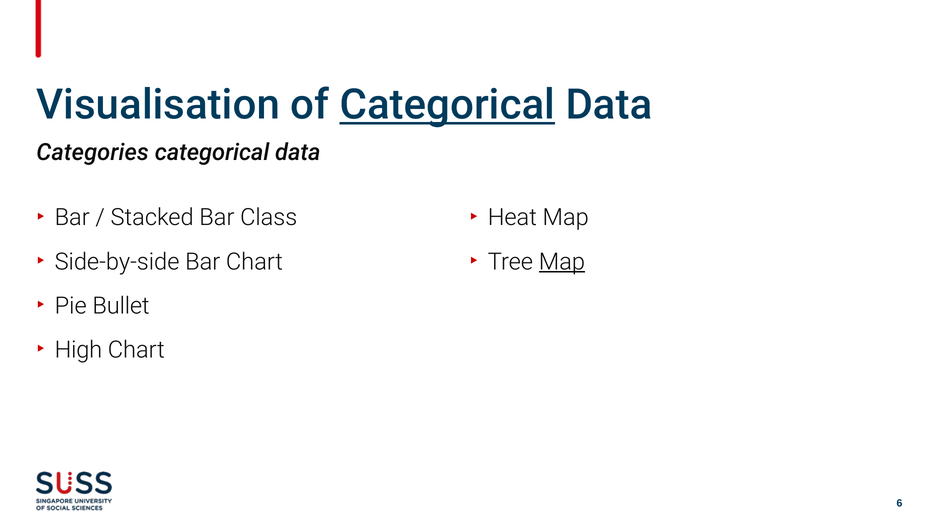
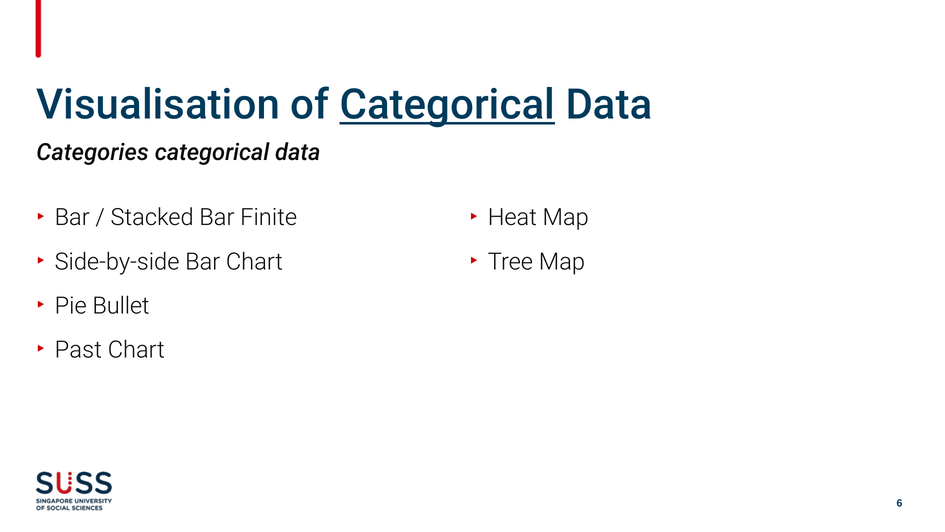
Class: Class -> Finite
Map at (562, 262) underline: present -> none
High: High -> Past
